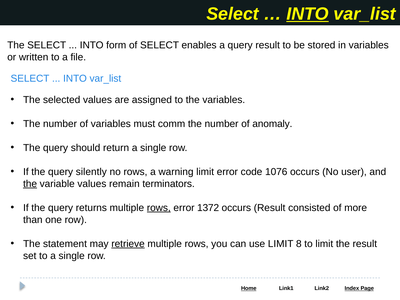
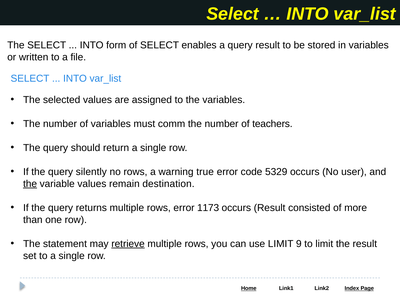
INTO at (308, 14) underline: present -> none
anomaly: anomaly -> teachers
warning limit: limit -> true
1076: 1076 -> 5329
terminators: terminators -> destination
rows at (159, 208) underline: present -> none
1372: 1372 -> 1173
8: 8 -> 9
